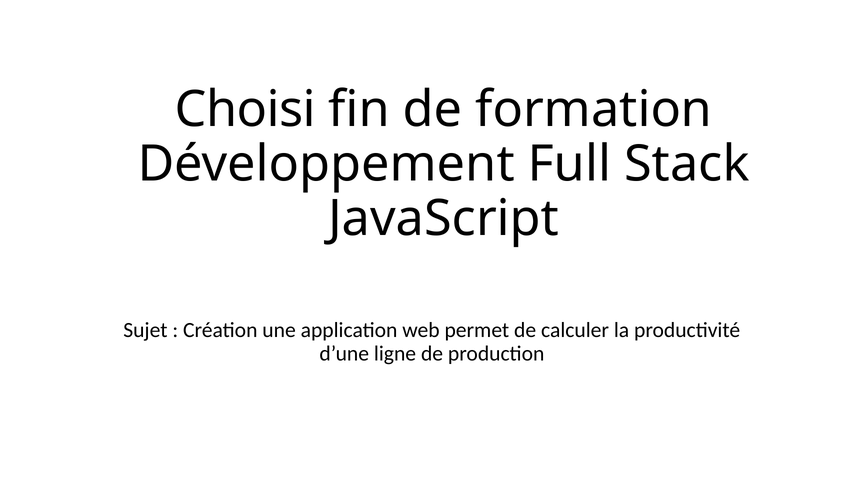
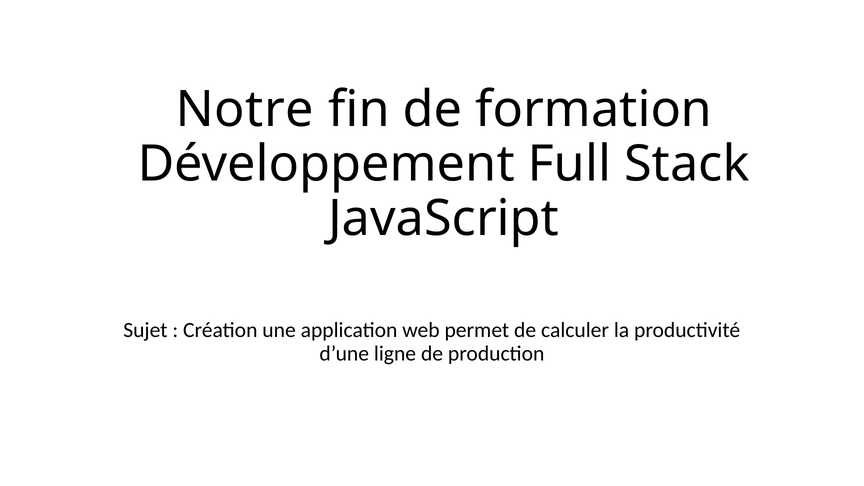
Choisi: Choisi -> Notre
